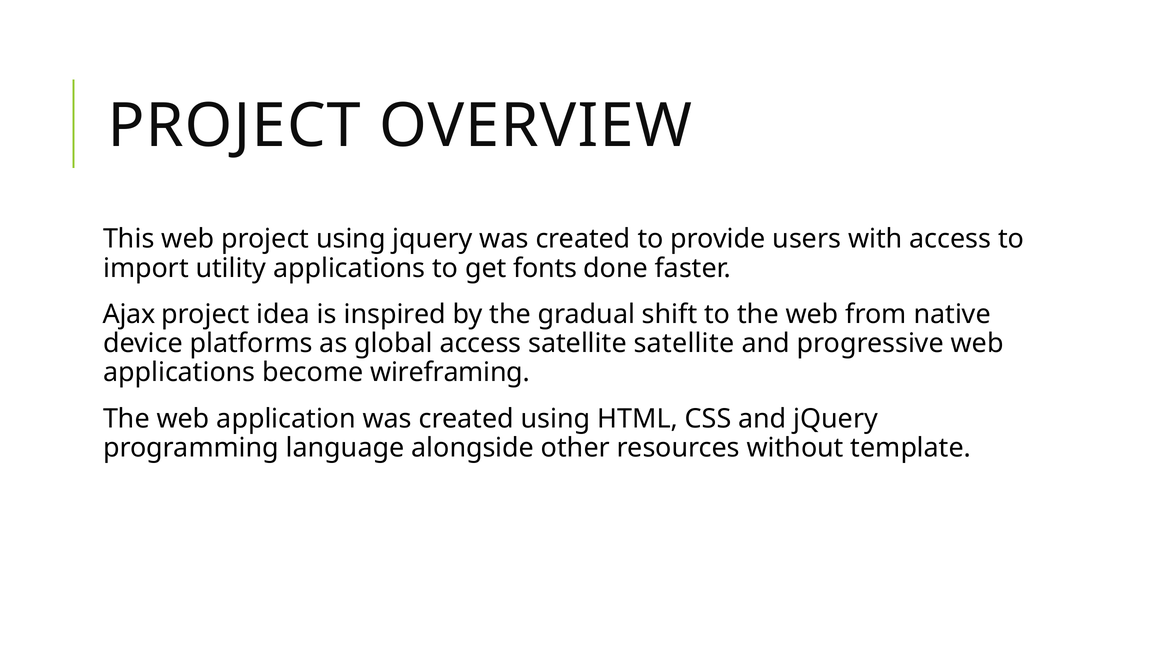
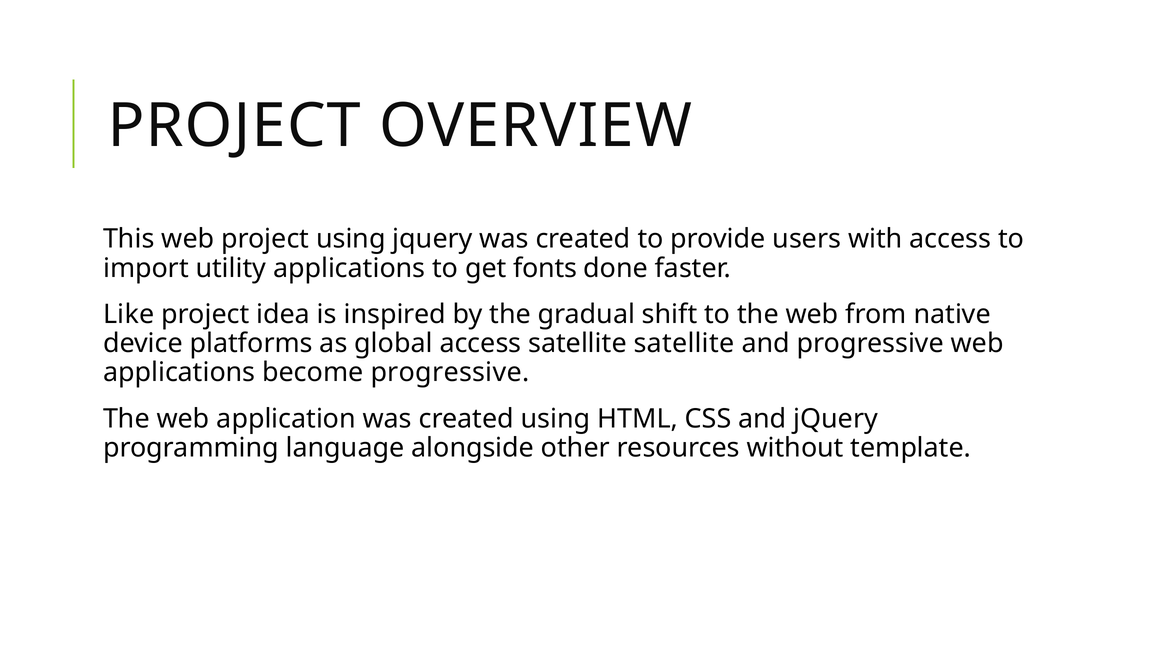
Ajax: Ajax -> Like
become wireframing: wireframing -> progressive
